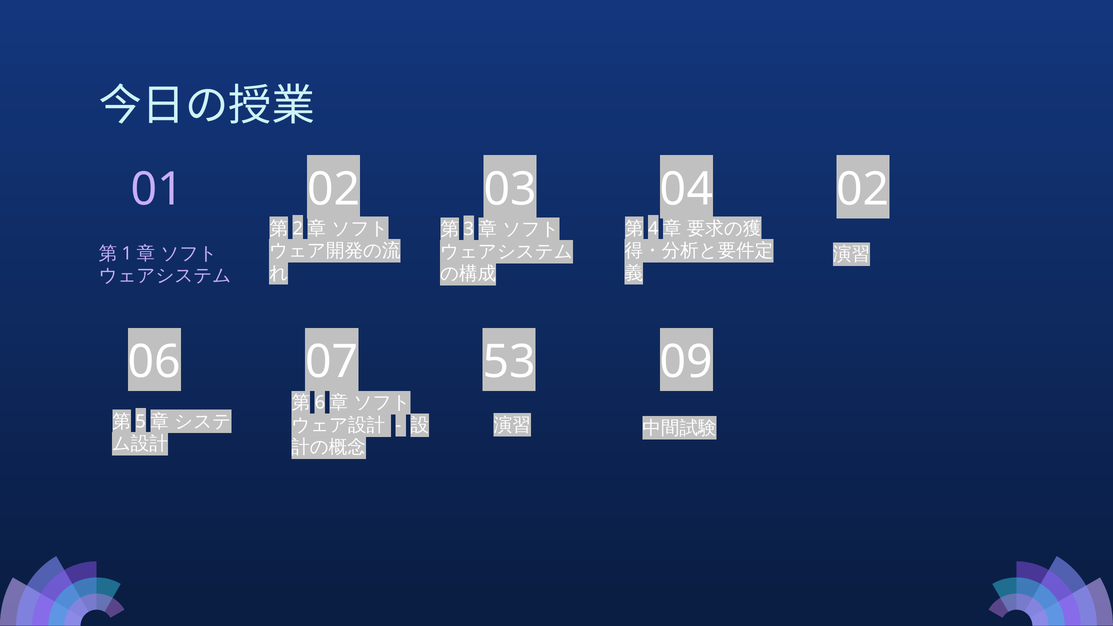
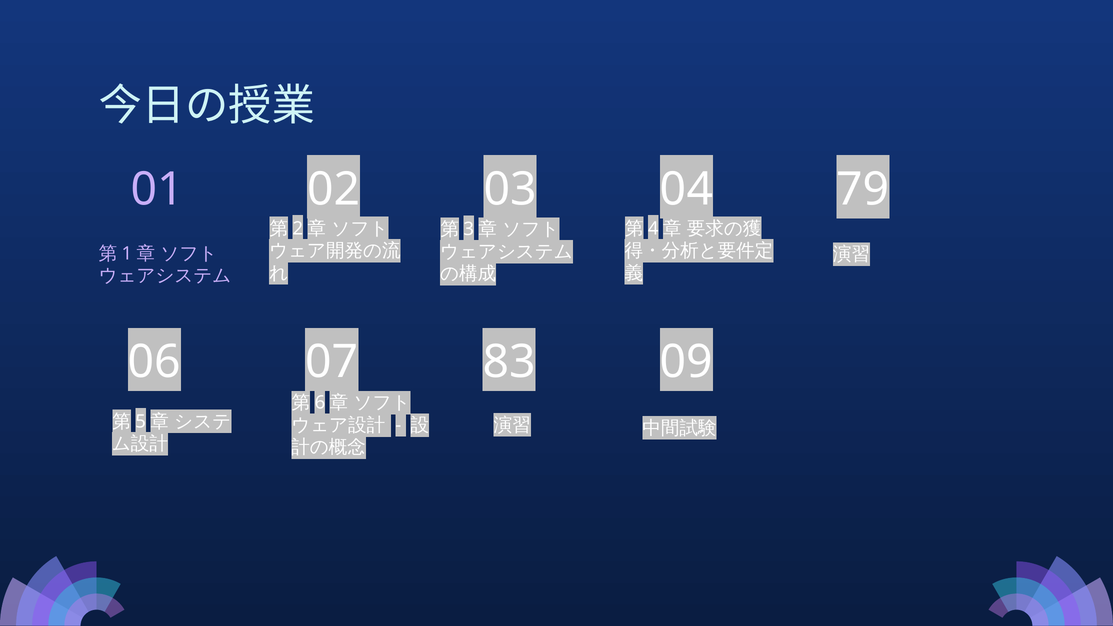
02 at (863, 190): 02 -> 79
53: 53 -> 83
